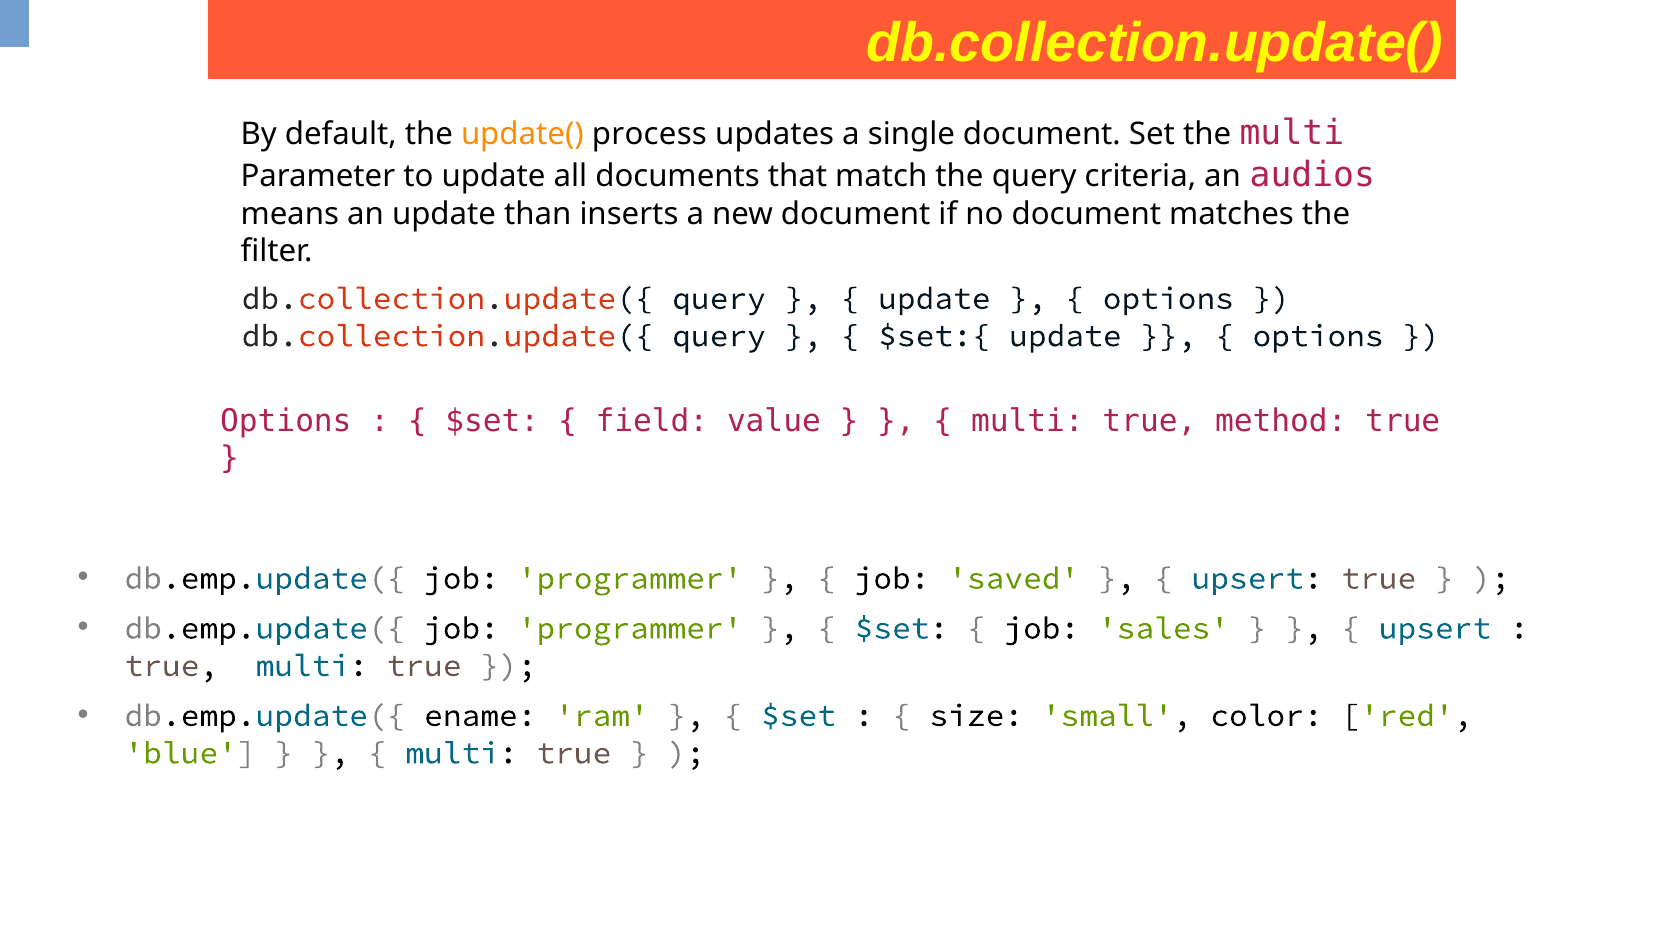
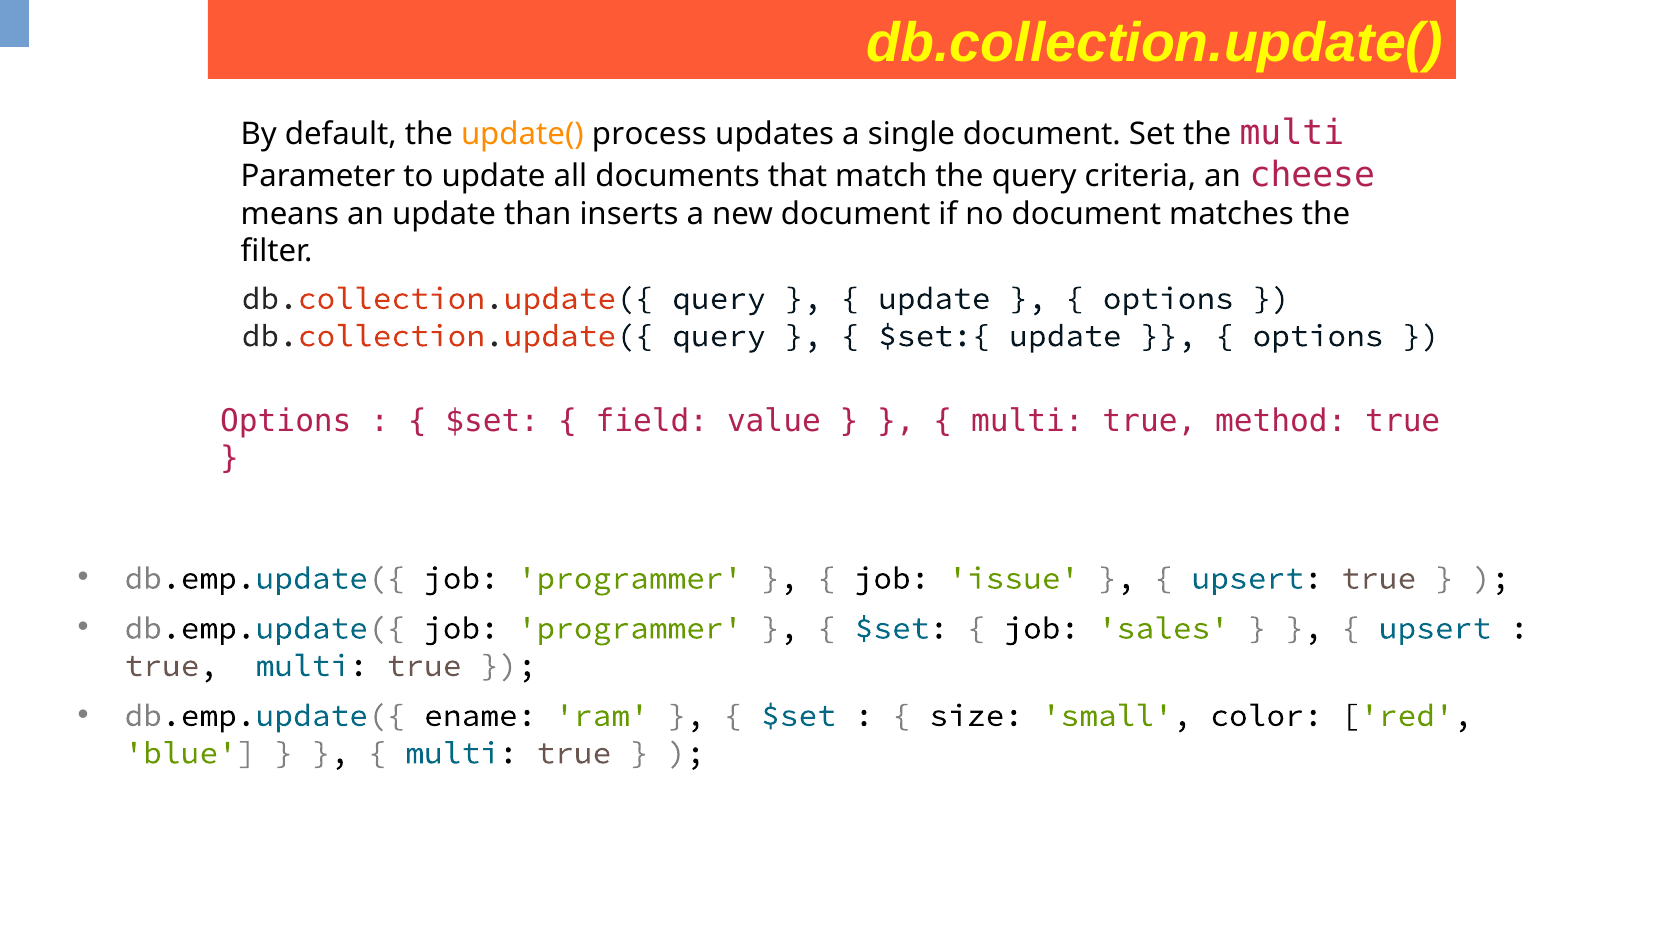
audios: audios -> cheese
saved: saved -> issue
